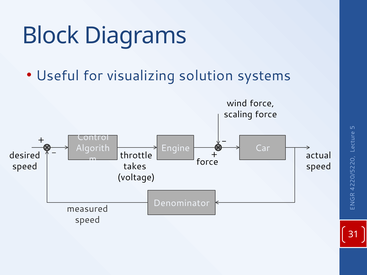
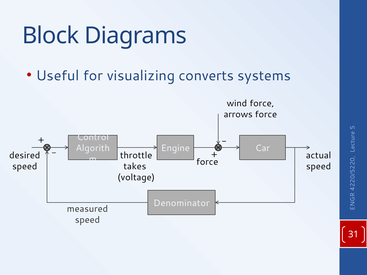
solution: solution -> converts
scaling: scaling -> arrows
